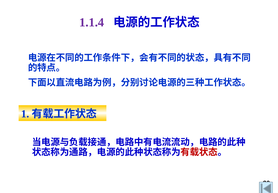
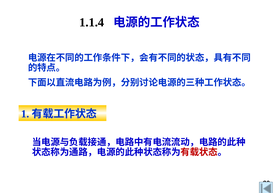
1.1.4 colour: purple -> black
